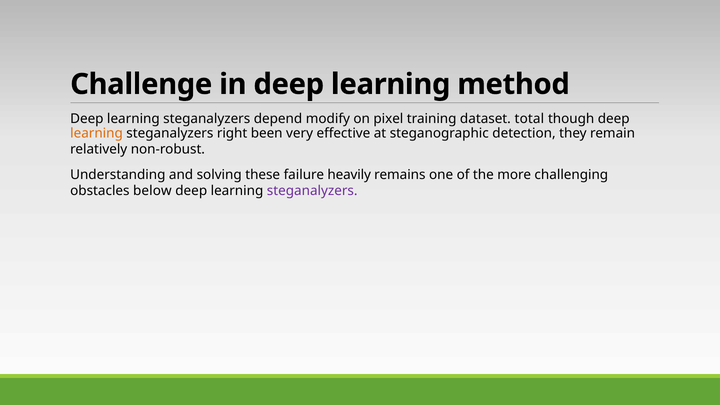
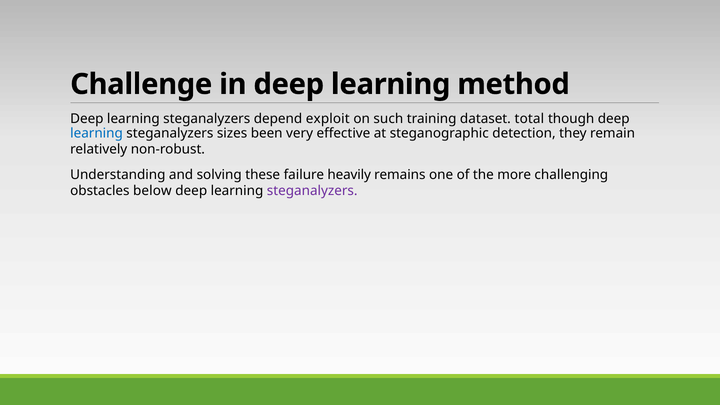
modify: modify -> exploit
pixel: pixel -> such
learning at (97, 133) colour: orange -> blue
right: right -> sizes
